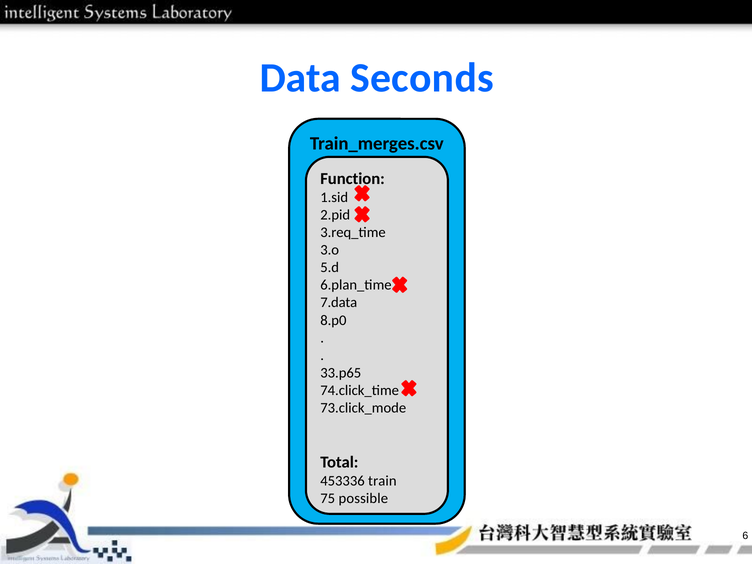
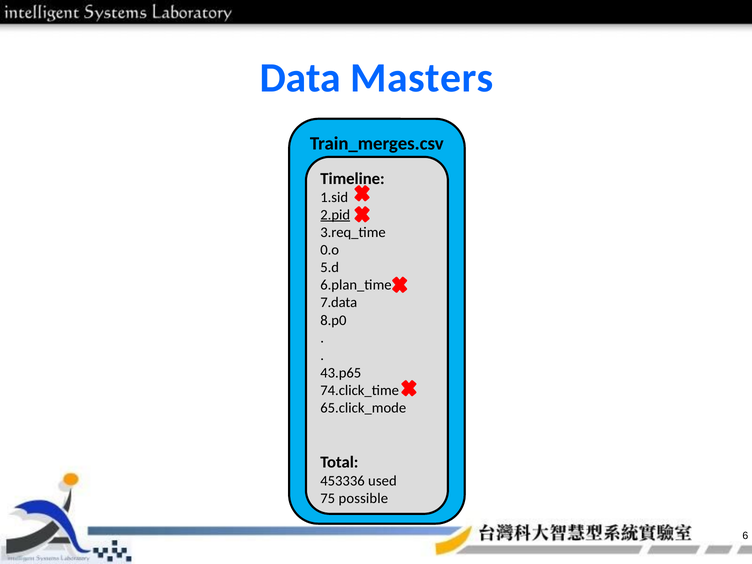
Seconds: Seconds -> Masters
Function: Function -> Timeline
2.pid underline: none -> present
3.o: 3.o -> 0.o
33.p65: 33.p65 -> 43.p65
73.click_mode: 73.click_mode -> 65.click_mode
train: train -> used
